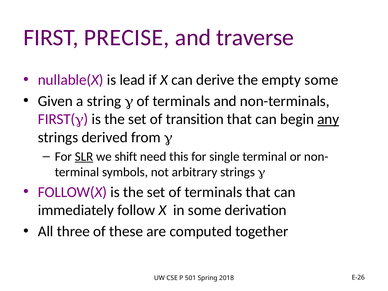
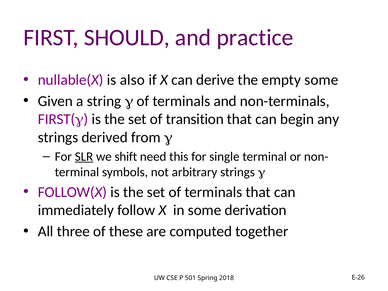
PRECISE: PRECISE -> SHOULD
traverse: traverse -> practice
lead: lead -> also
any underline: present -> none
